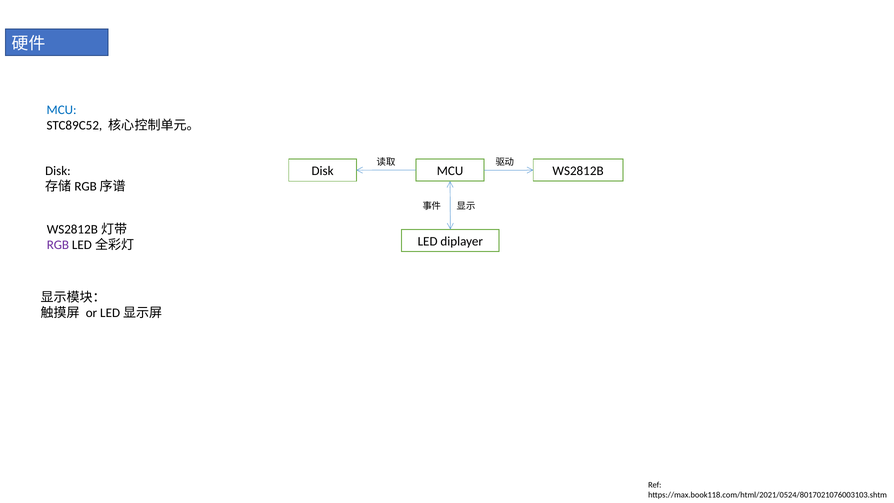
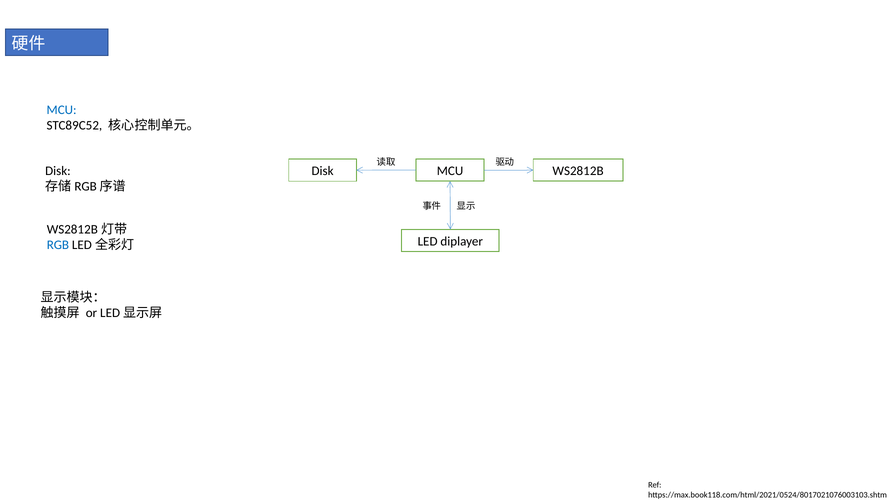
RGB colour: purple -> blue
